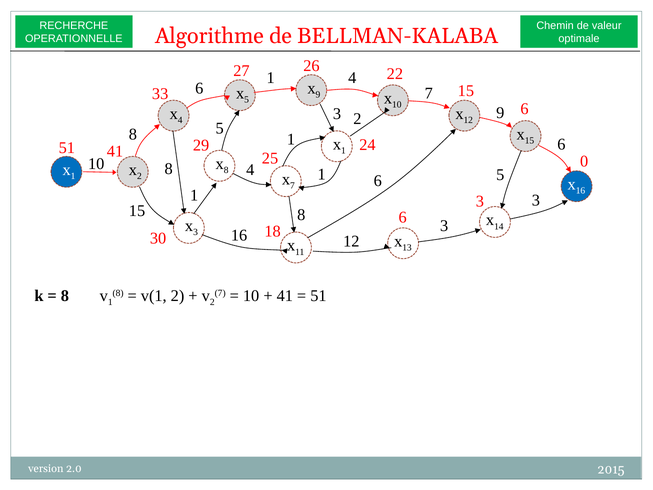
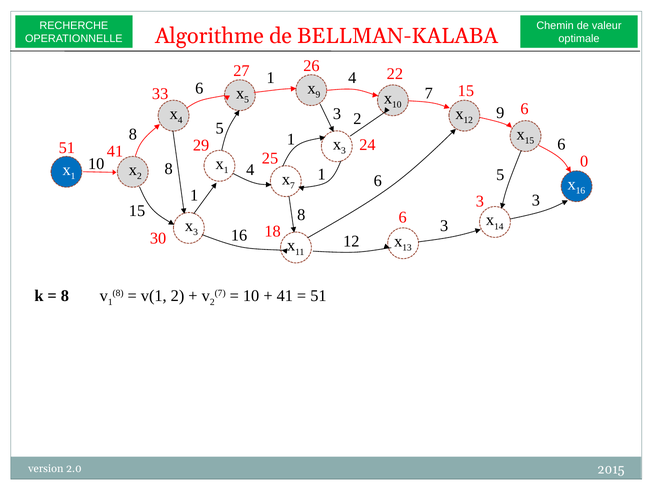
1 at (343, 151): 1 -> 3
8 at (226, 170): 8 -> 1
